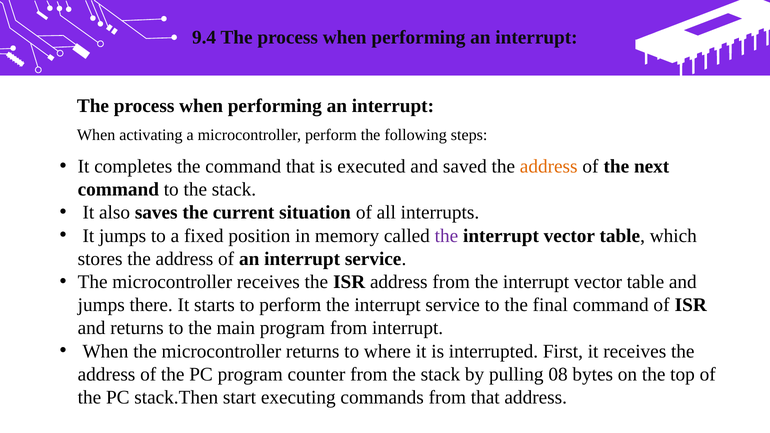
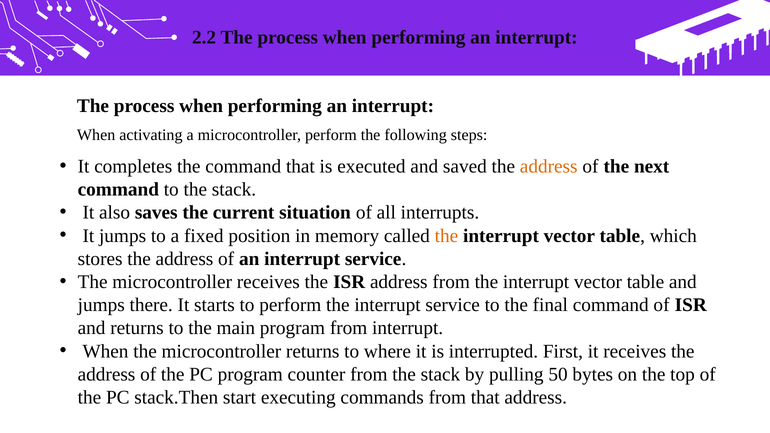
9.4: 9.4 -> 2.2
the at (446, 236) colour: purple -> orange
08: 08 -> 50
